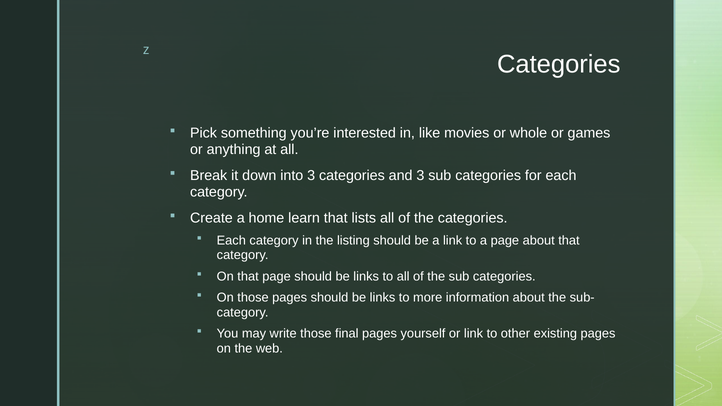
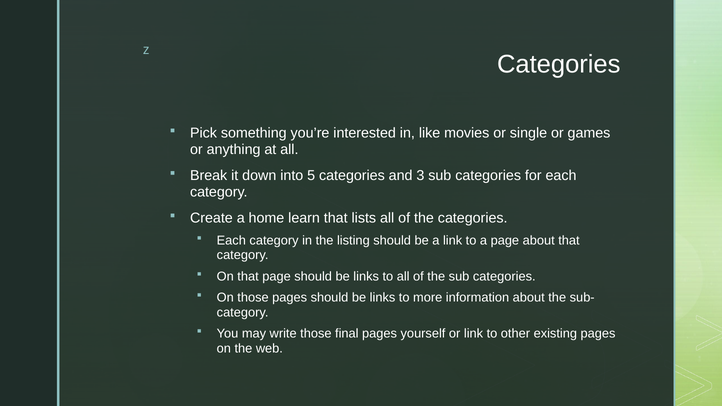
whole: whole -> single
into 3: 3 -> 5
